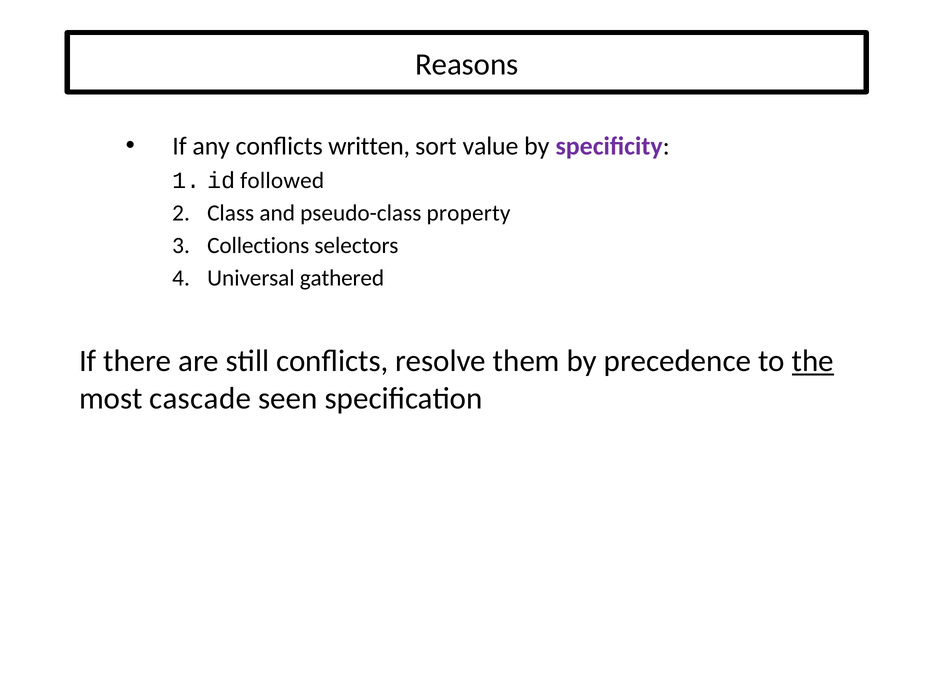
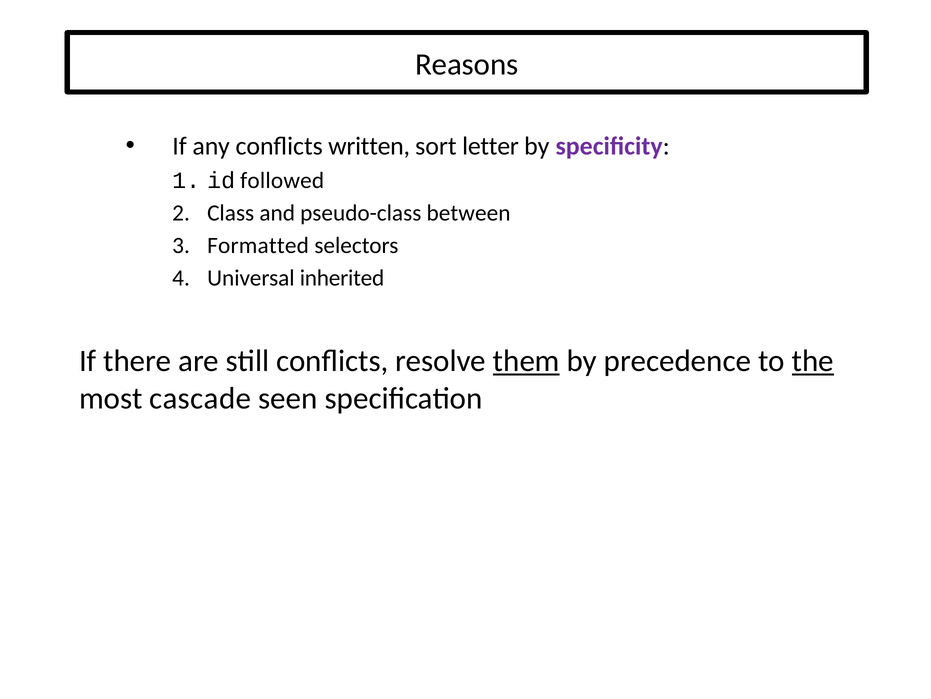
value: value -> letter
property: property -> between
Collections: Collections -> Formatted
gathered: gathered -> inherited
them underline: none -> present
